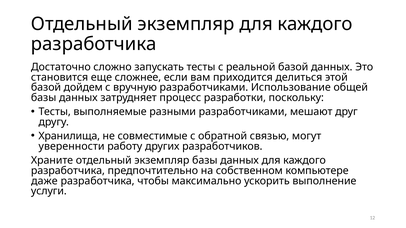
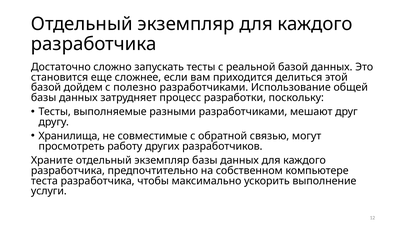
вручную: вручную -> полезно
уверенности: уверенности -> просмотреть
даже: даже -> теста
